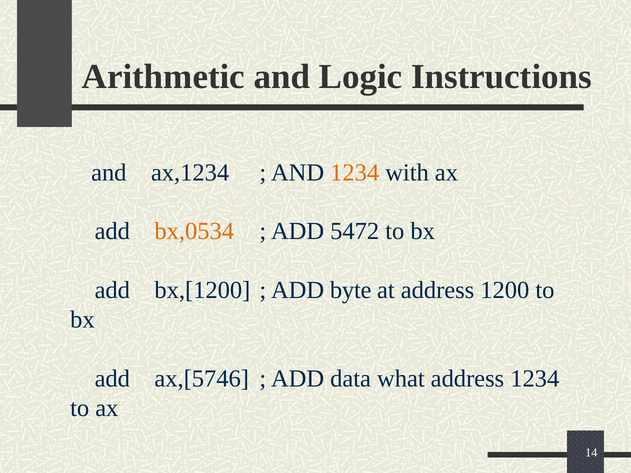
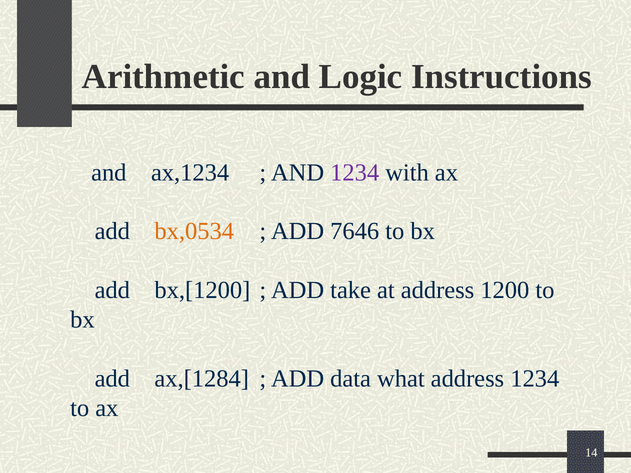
1234 at (355, 173) colour: orange -> purple
5472: 5472 -> 7646
byte: byte -> take
ax,[5746: ax,[5746 -> ax,[1284
